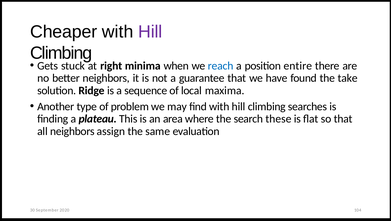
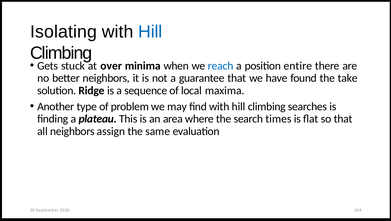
Cheaper: Cheaper -> Isolating
Hill at (150, 32) colour: purple -> blue
right: right -> over
these: these -> times
